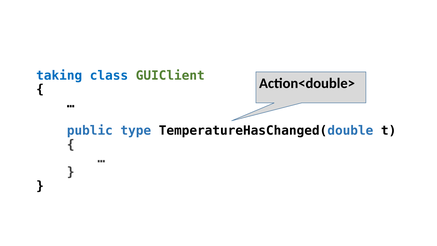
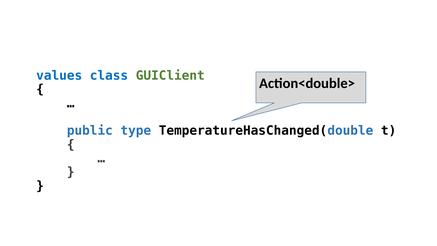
taking: taking -> values
